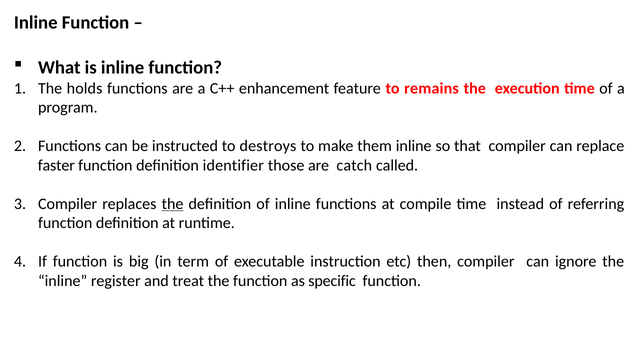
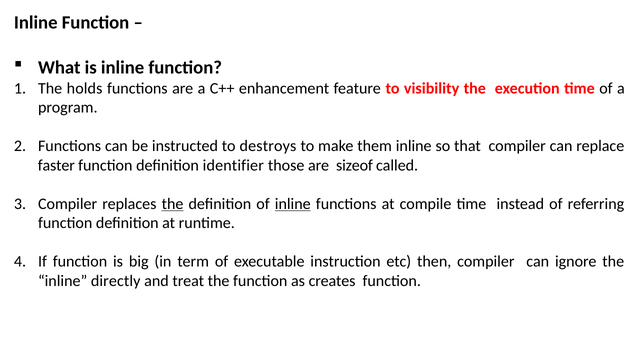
remains: remains -> visibility
catch: catch -> sizeof
inline at (293, 204) underline: none -> present
register: register -> directly
specific: specific -> creates
